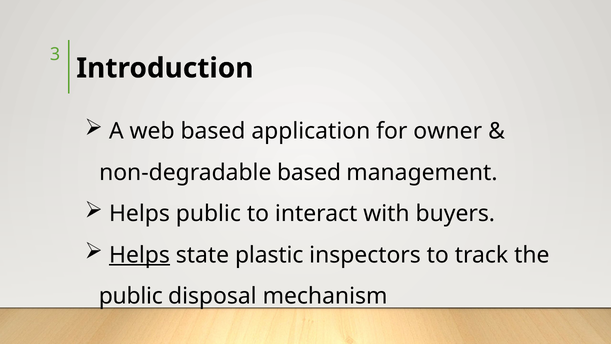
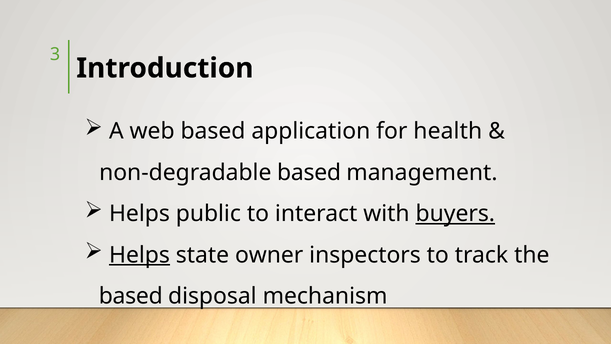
owner: owner -> health
buyers underline: none -> present
plastic: plastic -> owner
public at (131, 296): public -> based
